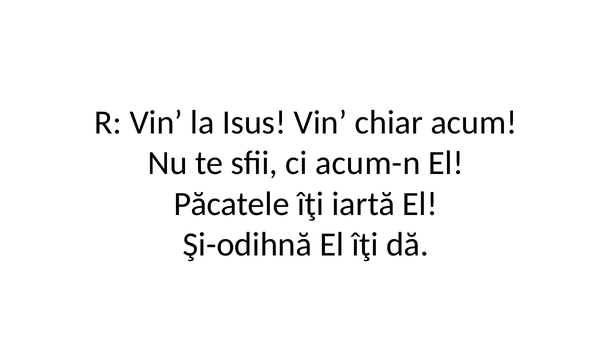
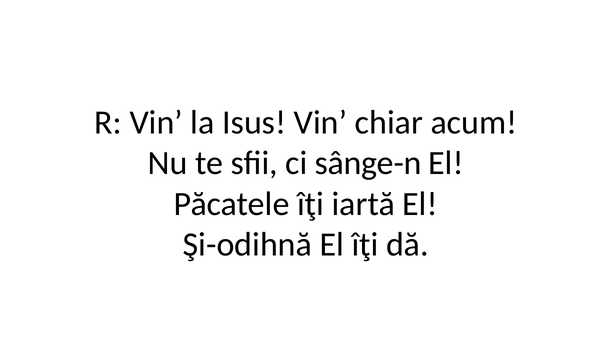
acum-n: acum-n -> sânge-n
